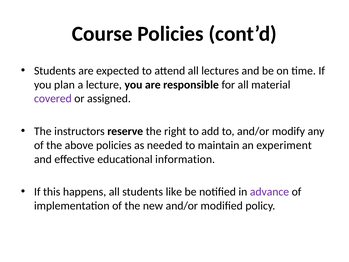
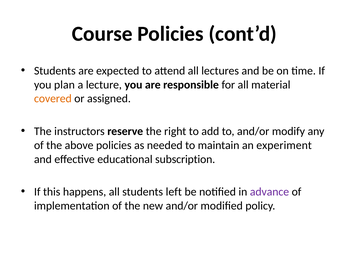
covered colour: purple -> orange
information: information -> subscription
like: like -> left
